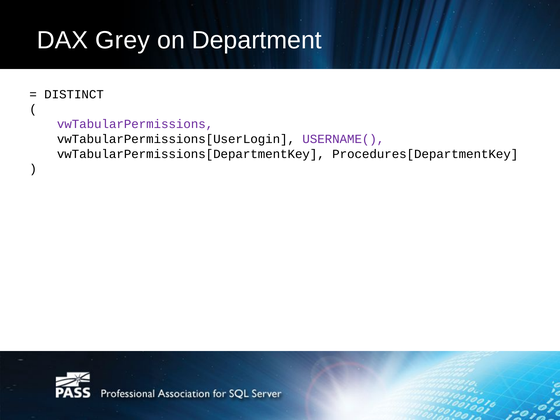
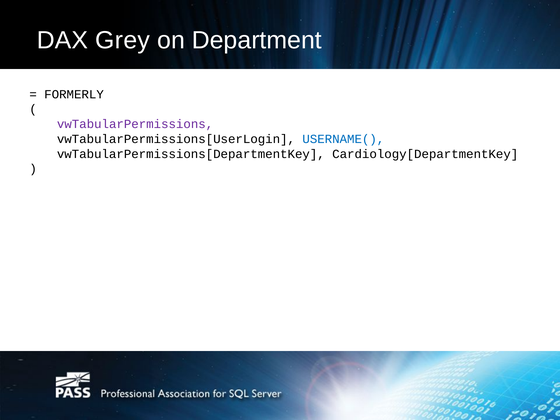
DISTINCT: DISTINCT -> FORMERLY
USERNAME( colour: purple -> blue
Procedures[DepartmentKey: Procedures[DepartmentKey -> Cardiology[DepartmentKey
